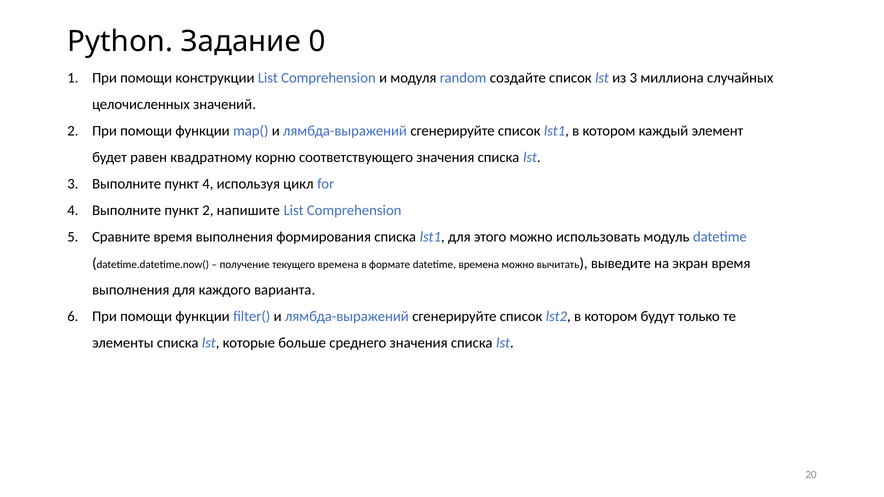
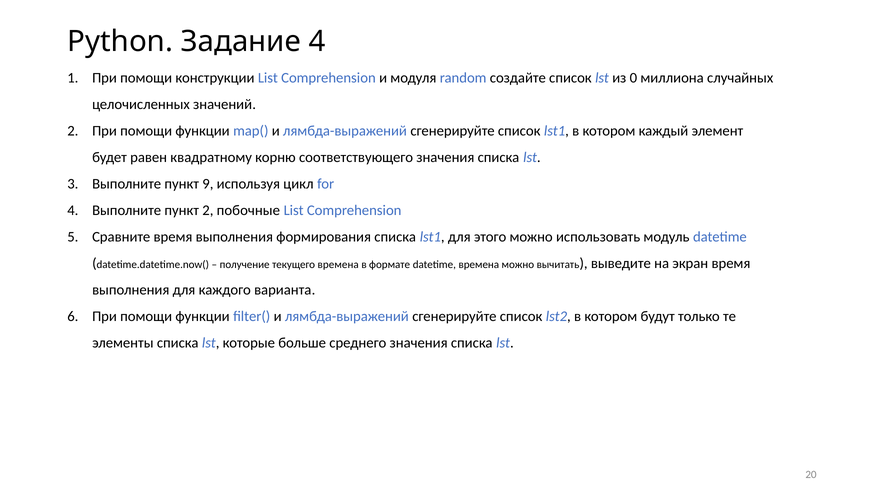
Задание 0: 0 -> 4
из 3: 3 -> 0
пункт 4: 4 -> 9
напишите: напишите -> побочные
